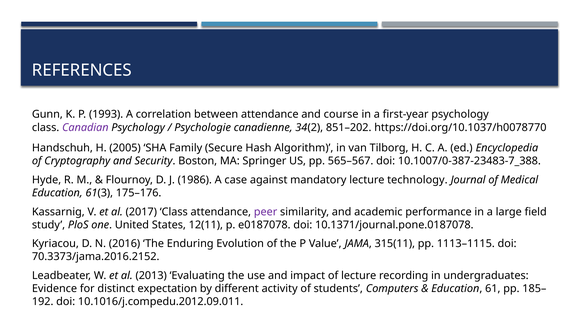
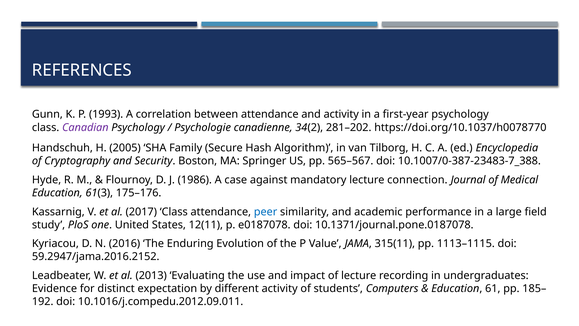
and course: course -> activity
851–202: 851–202 -> 281–202
technology: technology -> connection
peer colour: purple -> blue
70.3373/jama.2016.2152: 70.3373/jama.2016.2152 -> 59.2947/jama.2016.2152
